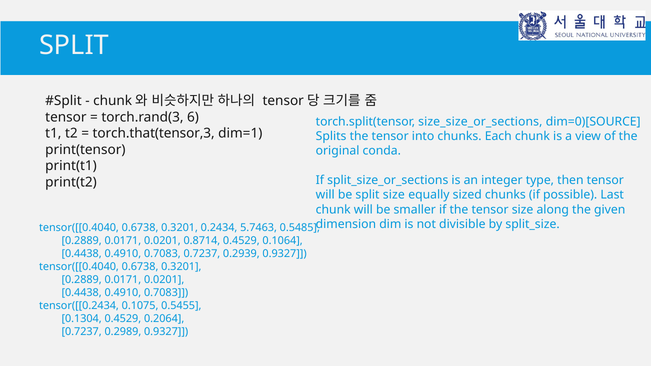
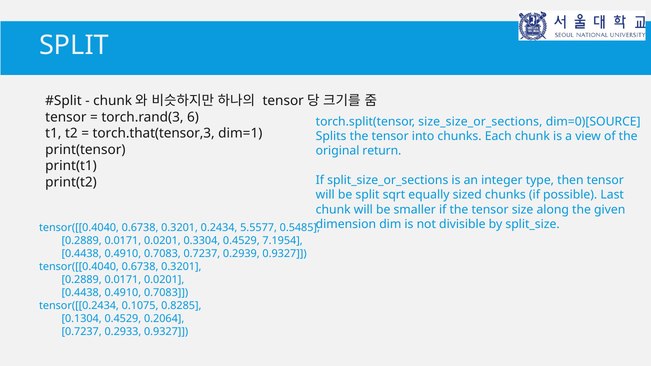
conda: conda -> return
split size: size -> sqrt
5.7463: 5.7463 -> 5.5577
0.8714: 0.8714 -> 0.3304
0.1064: 0.1064 -> 7.1954
0.5455: 0.5455 -> 0.8285
0.2989: 0.2989 -> 0.2933
